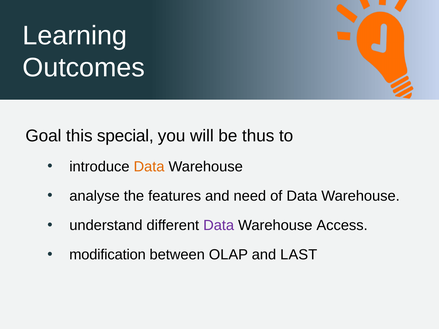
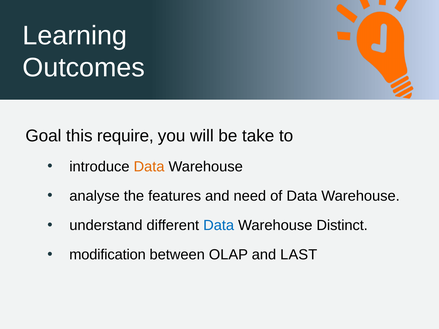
special: special -> require
thus: thus -> take
Data at (219, 226) colour: purple -> blue
Access: Access -> Distinct
